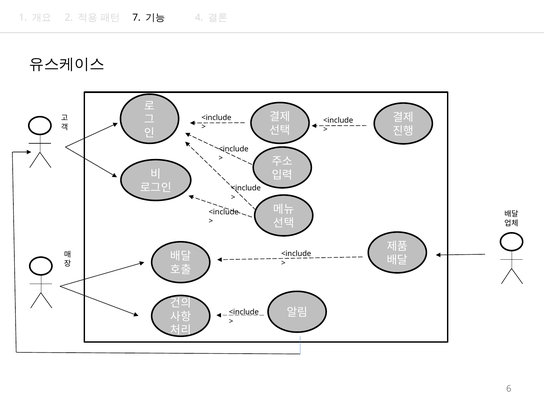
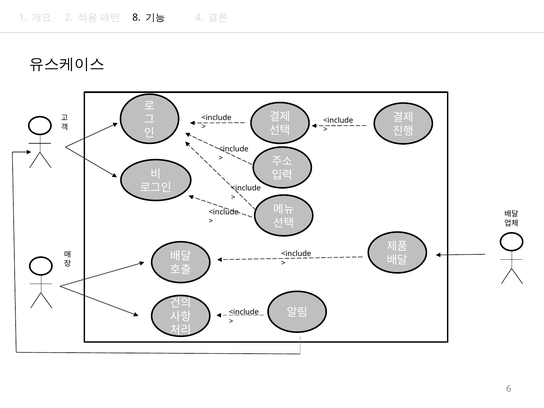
7: 7 -> 8
